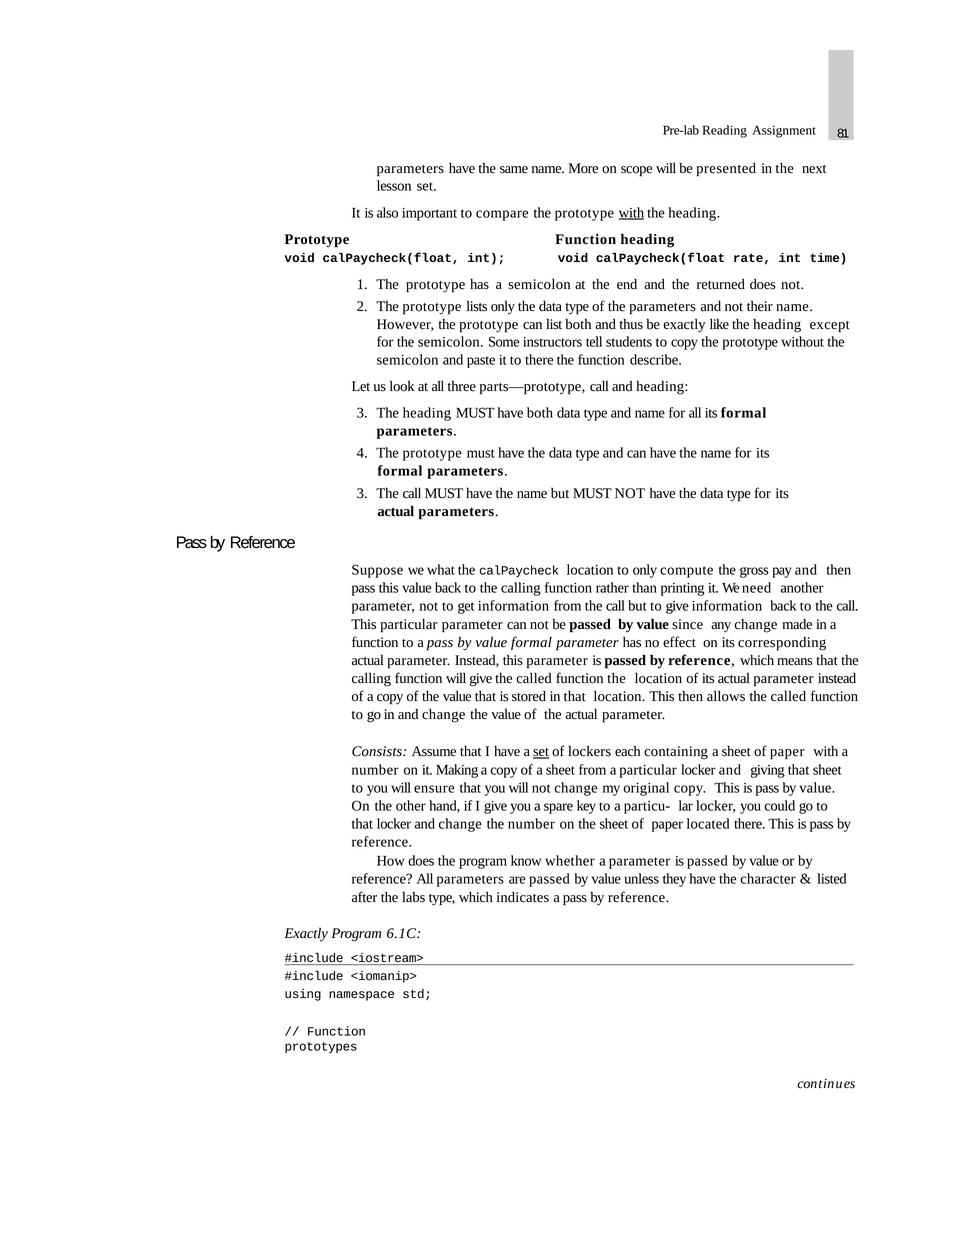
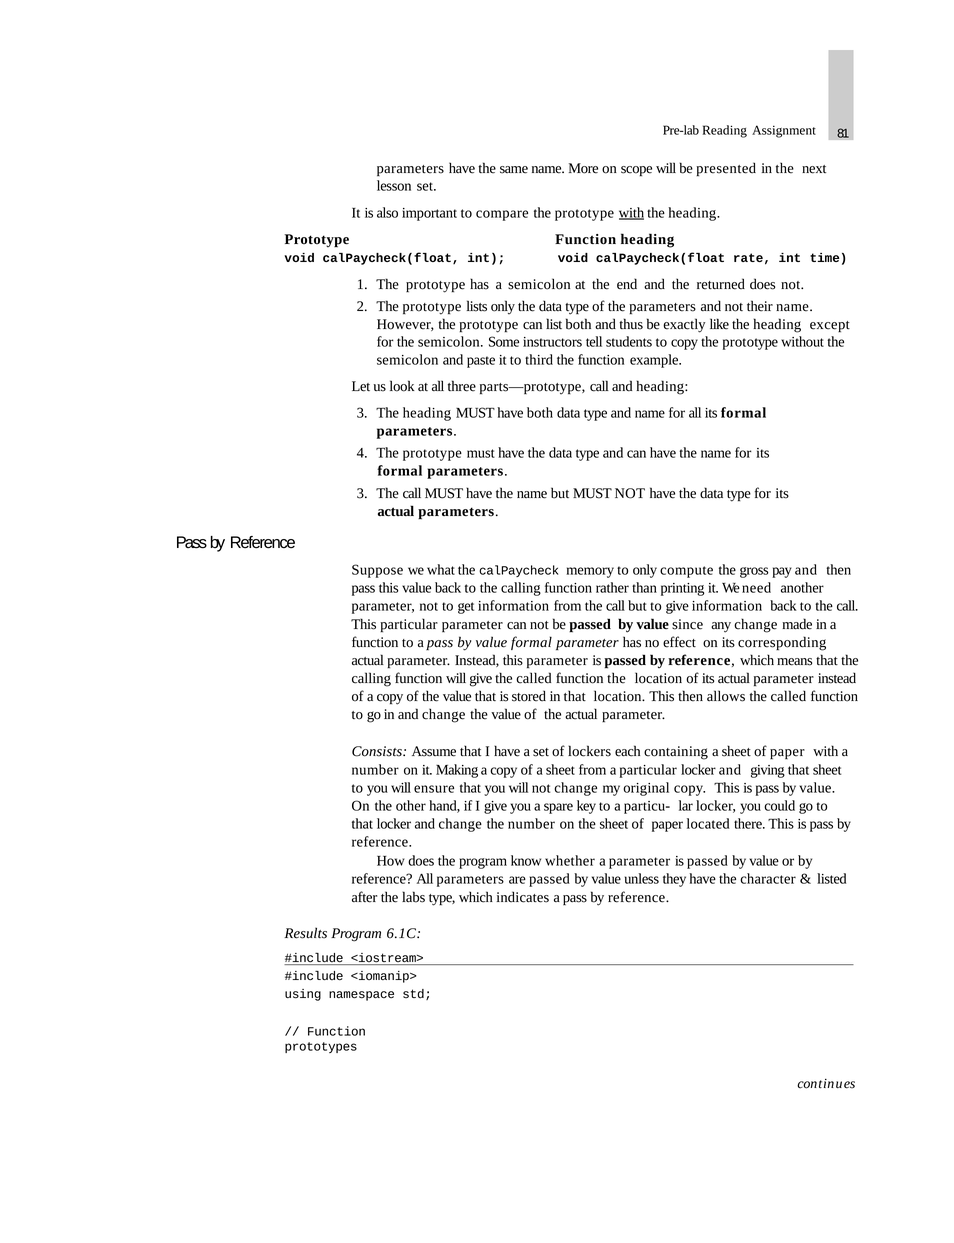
to there: there -> third
describe: describe -> example
calPaycheck location: location -> memory
set at (541, 751) underline: present -> none
Exactly at (306, 933): Exactly -> Results
